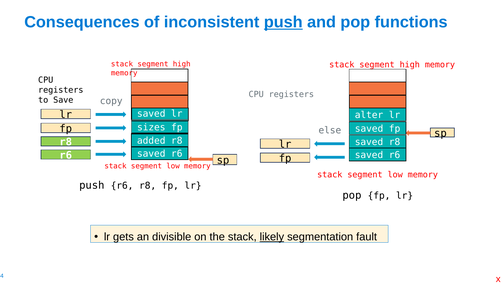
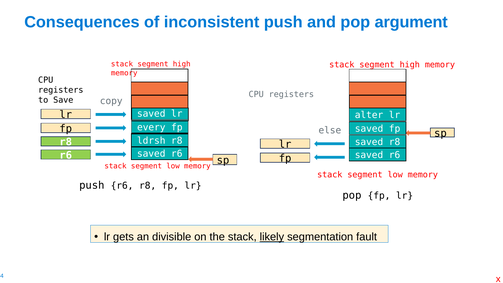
push at (283, 22) underline: present -> none
functions: functions -> argument
sizes: sizes -> every
added: added -> ldrsh
